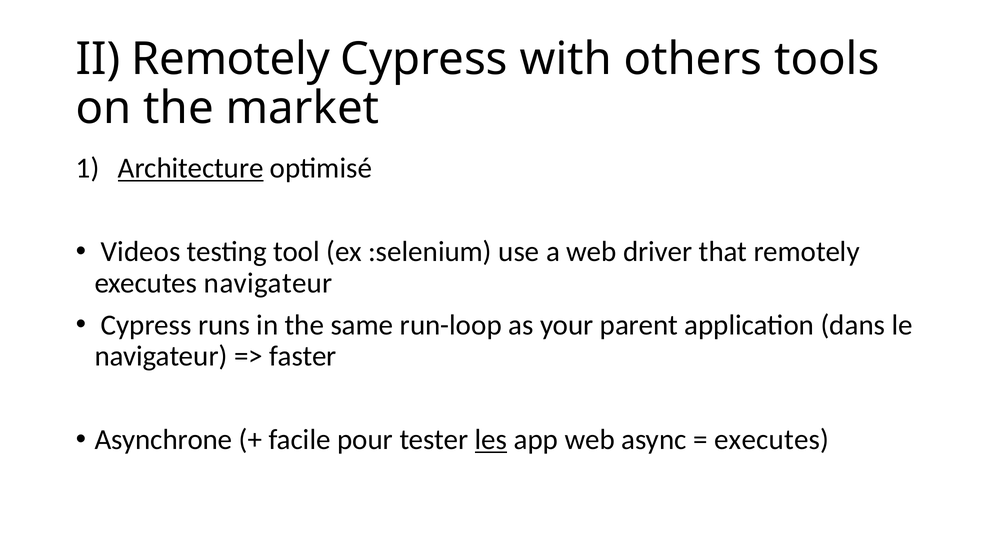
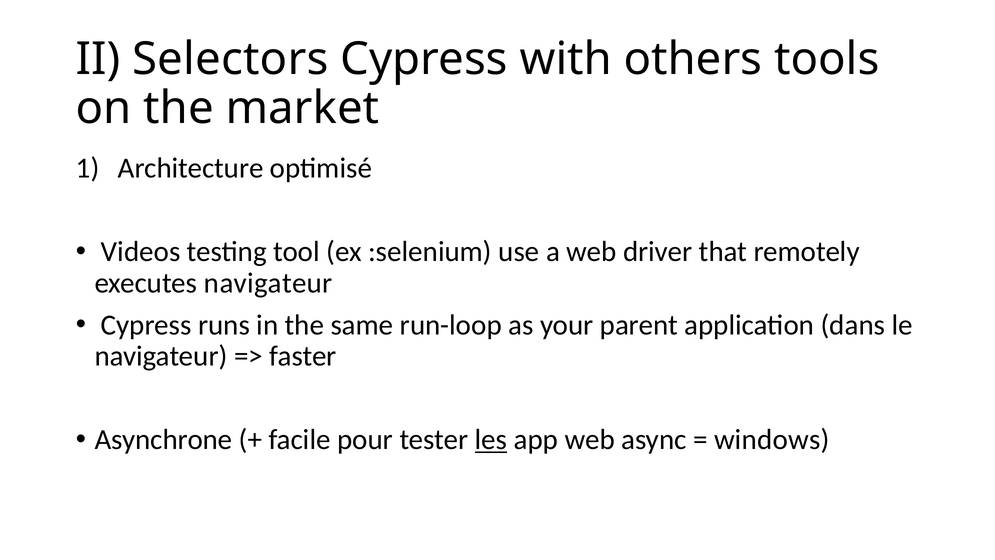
II Remotely: Remotely -> Selectors
Architecture underline: present -> none
executes at (772, 440): executes -> windows
